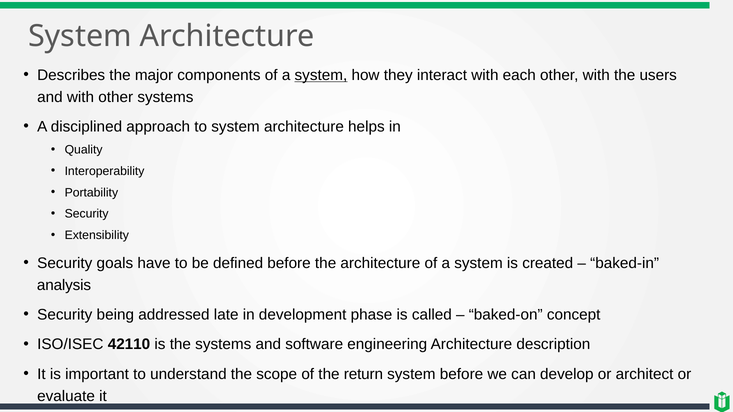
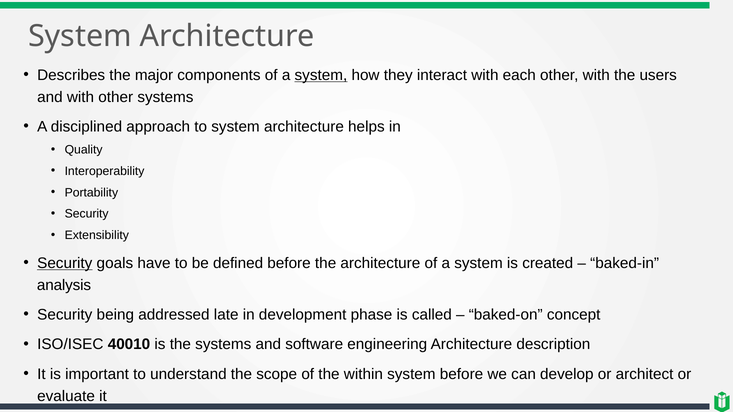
Security at (65, 263) underline: none -> present
42110: 42110 -> 40010
return: return -> within
